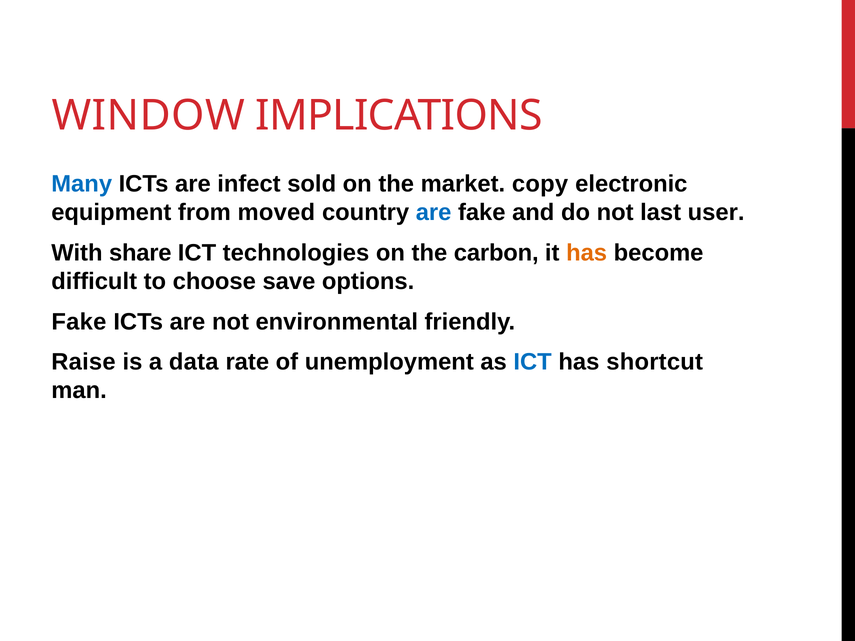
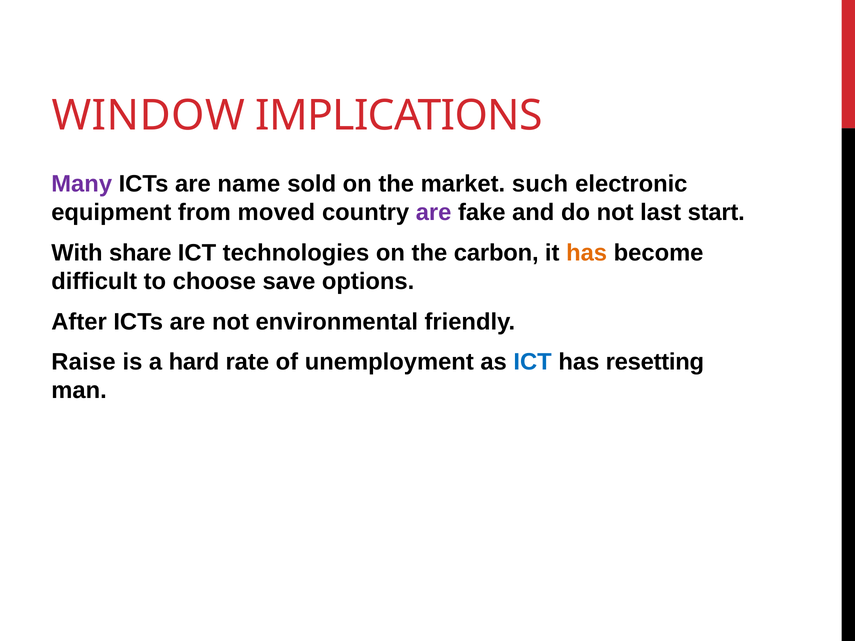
Many colour: blue -> purple
infect: infect -> name
copy: copy -> such
are at (434, 213) colour: blue -> purple
user: user -> start
Fake at (79, 322): Fake -> After
data: data -> hard
shortcut: shortcut -> resetting
